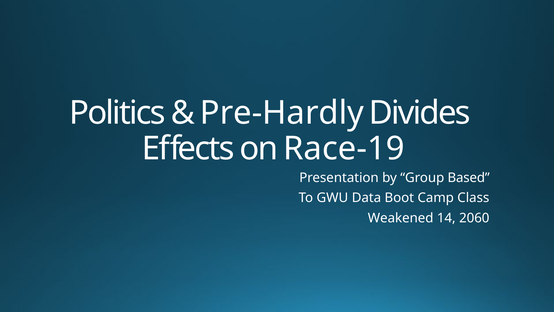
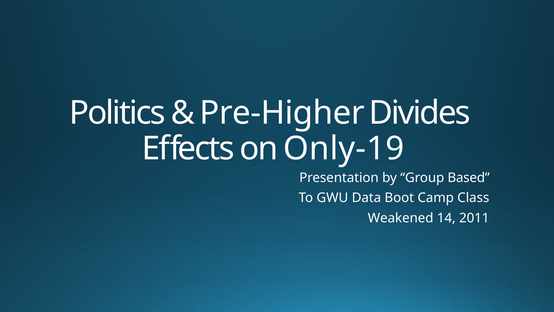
Pre-Hardly: Pre-Hardly -> Pre-Higher
Race-19: Race-19 -> Only-19
2060: 2060 -> 2011
